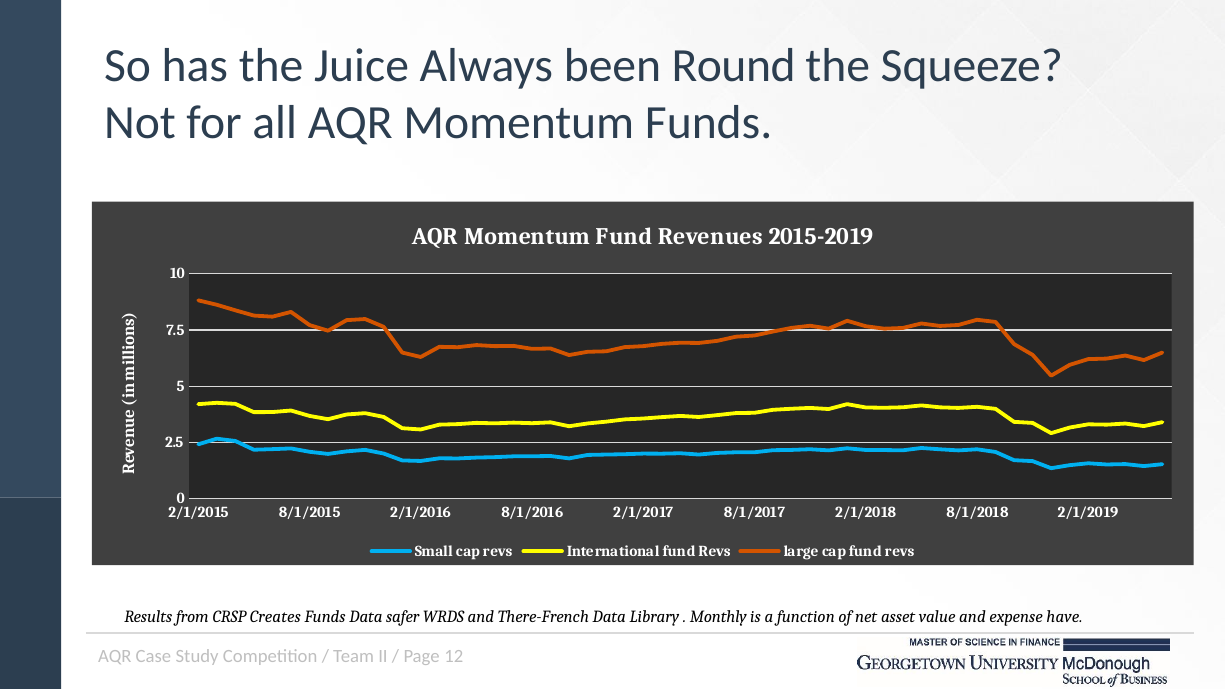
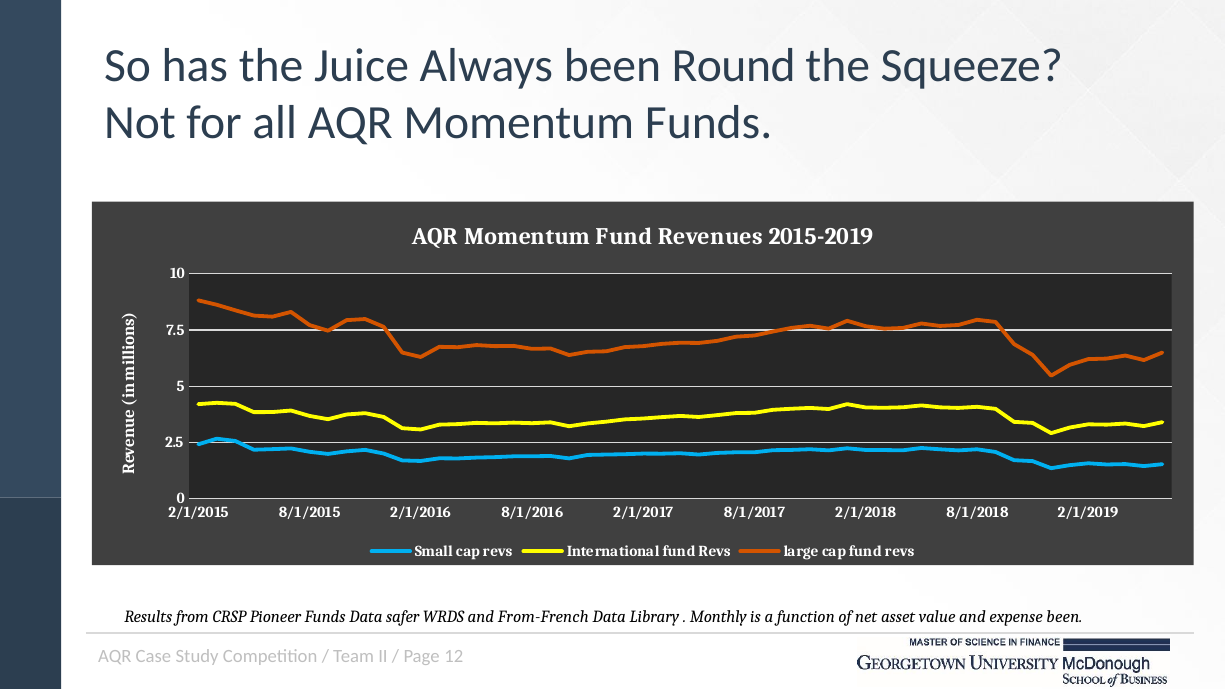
Creates: Creates -> Pioneer
There-French: There-French -> From-French
expense have: have -> been
